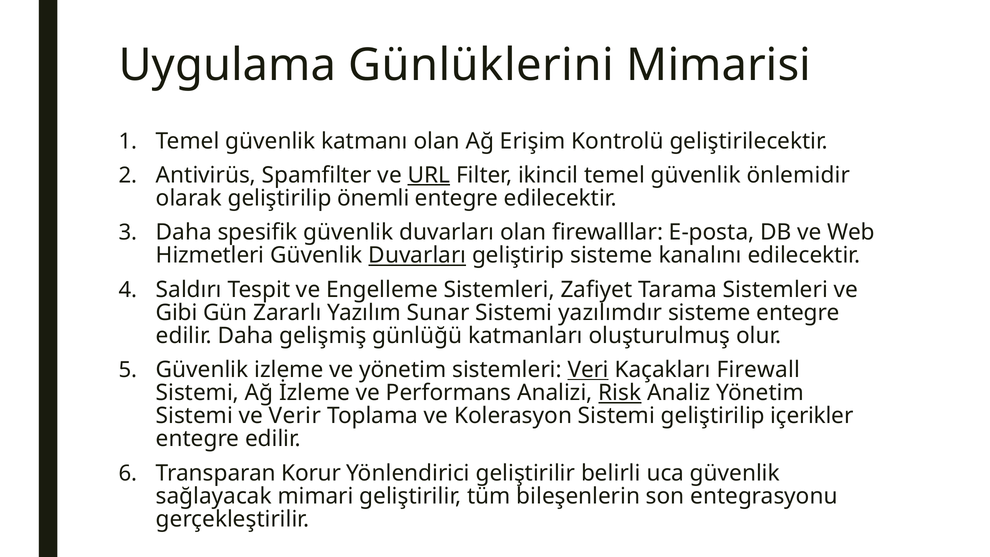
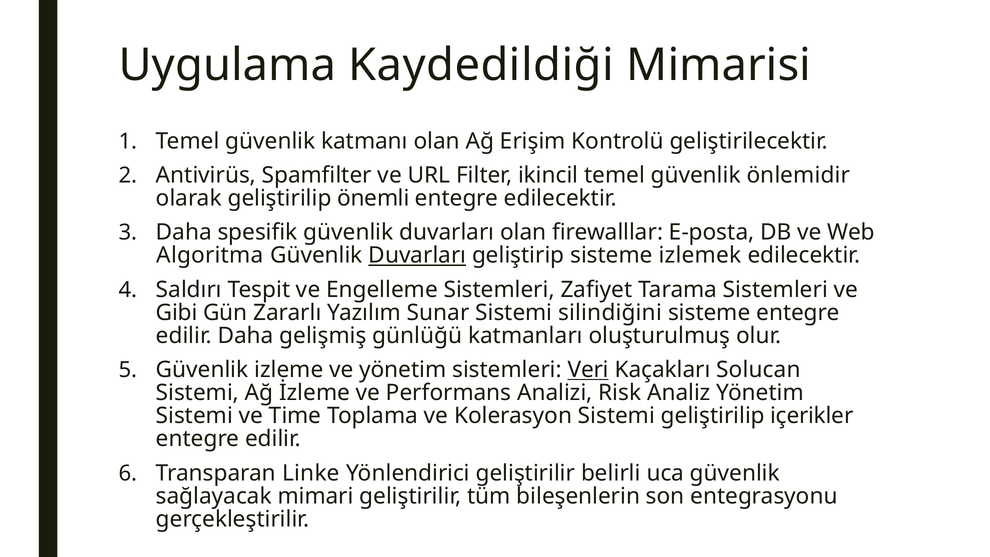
Günlüklerini: Günlüklerini -> Kaydedildiği
URL underline: present -> none
Hizmetleri: Hizmetleri -> Algoritma
kanalını: kanalını -> izlemek
yazılımdır: yazılımdır -> silindiğini
Firewall: Firewall -> Solucan
Risk underline: present -> none
Verir: Verir -> Time
Korur: Korur -> Linke
